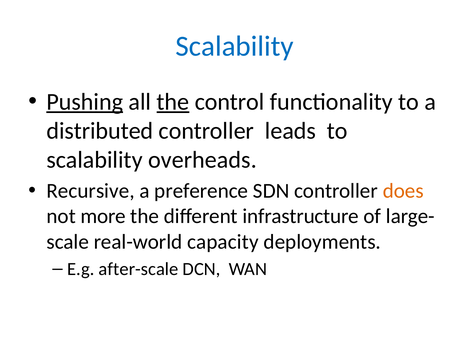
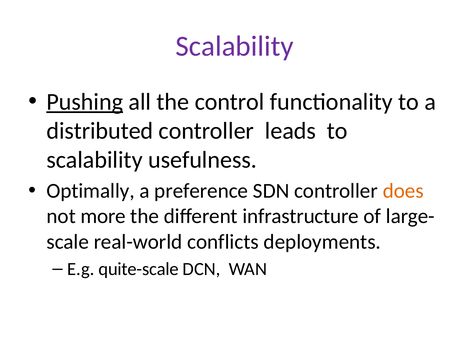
Scalability at (235, 46) colour: blue -> purple
the at (173, 102) underline: present -> none
overheads: overheads -> usefulness
Recursive: Recursive -> Optimally
capacity: capacity -> conflicts
after-scale: after-scale -> quite-scale
